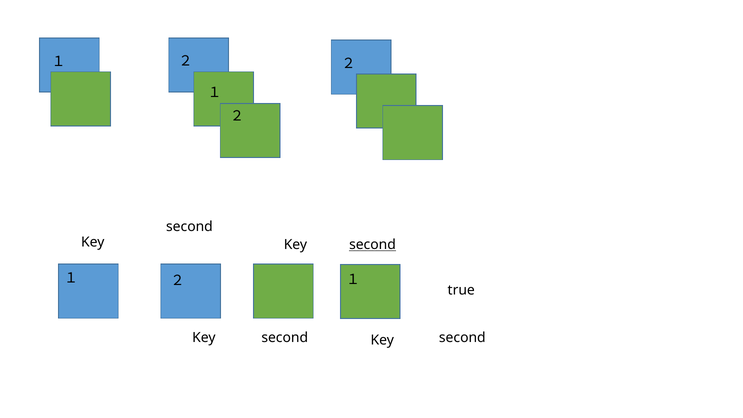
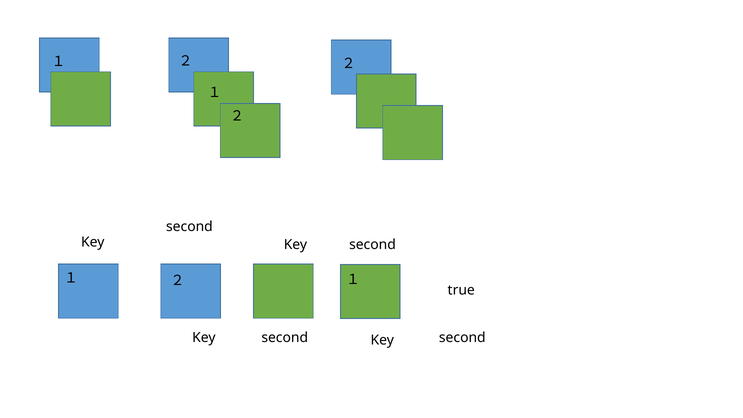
second at (372, 245) underline: present -> none
